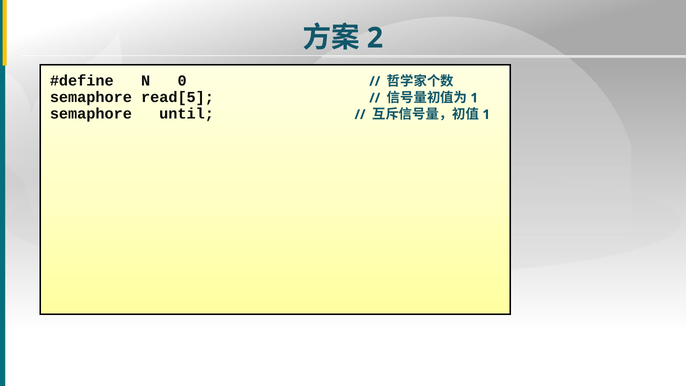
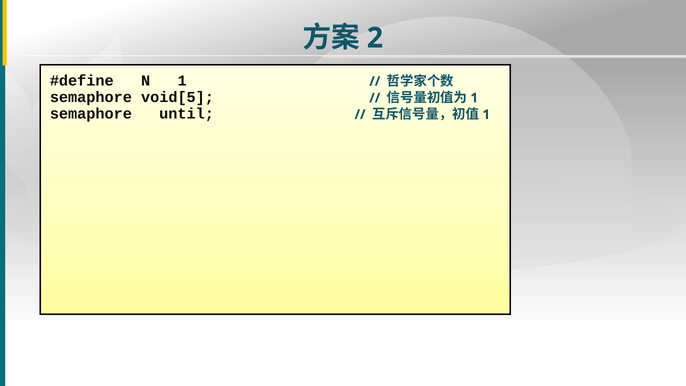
N 0: 0 -> 1
read[5: read[5 -> void[5
